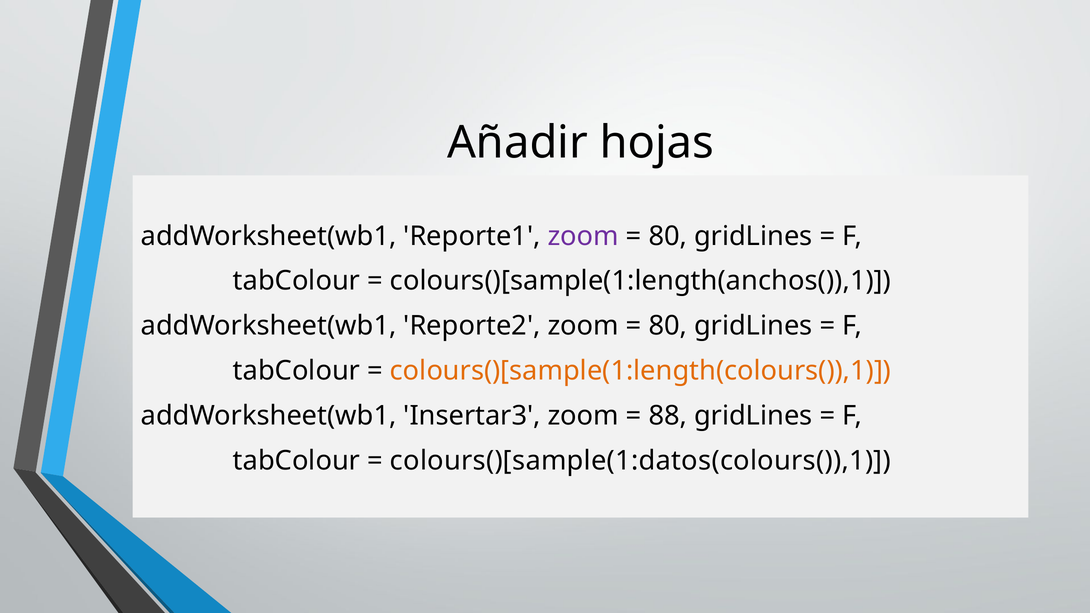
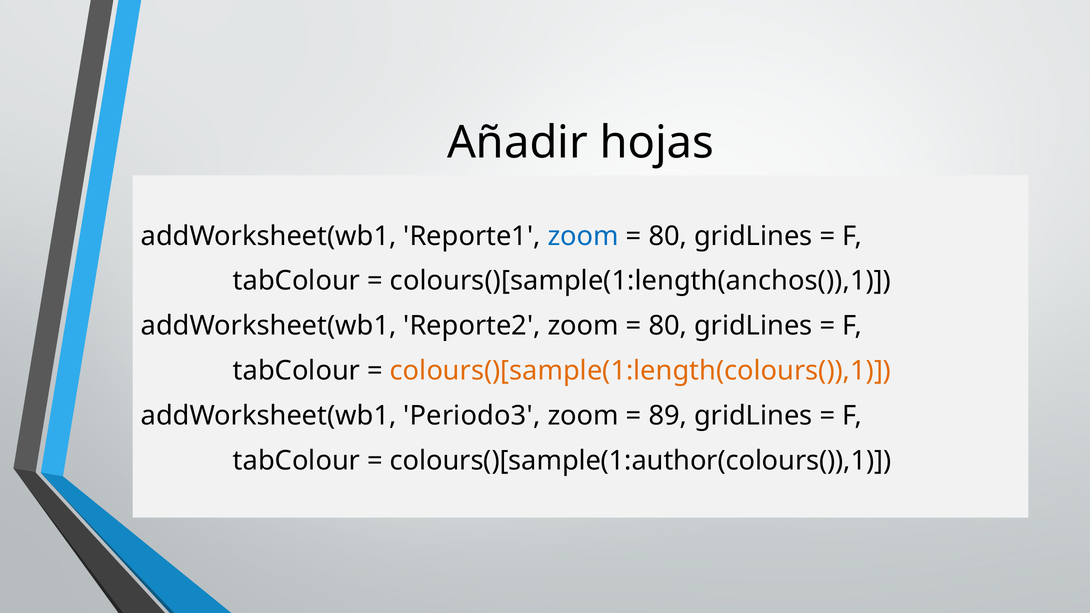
zoom at (583, 236) colour: purple -> blue
Insertar3: Insertar3 -> Periodo3
88: 88 -> 89
colours()[sample(1:datos(colours()),1: colours()[sample(1:datos(colours()),1 -> colours()[sample(1:author(colours()),1
